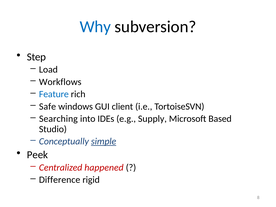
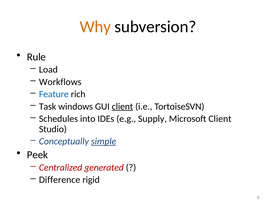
Why colour: blue -> orange
Step: Step -> Rule
Safe: Safe -> Task
client at (122, 106) underline: none -> present
Searching: Searching -> Schedules
Microsoft Based: Based -> Client
happened: happened -> generated
